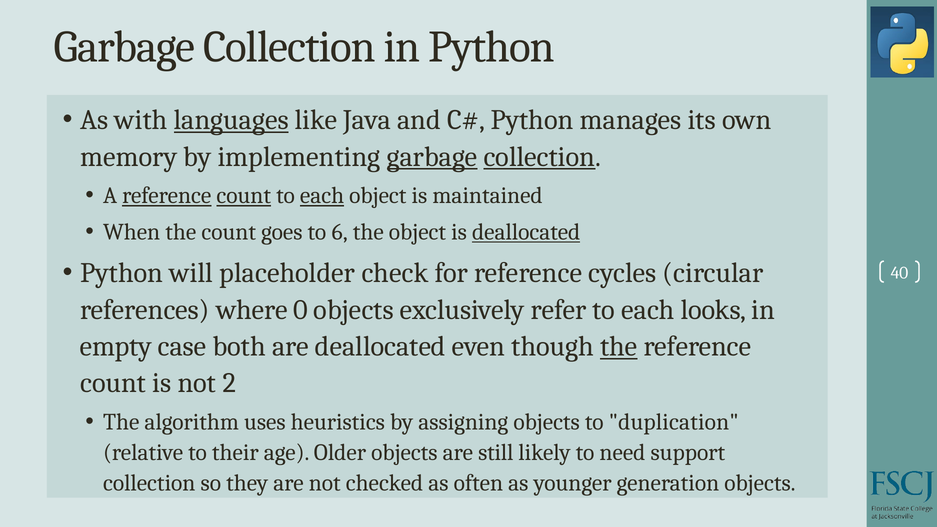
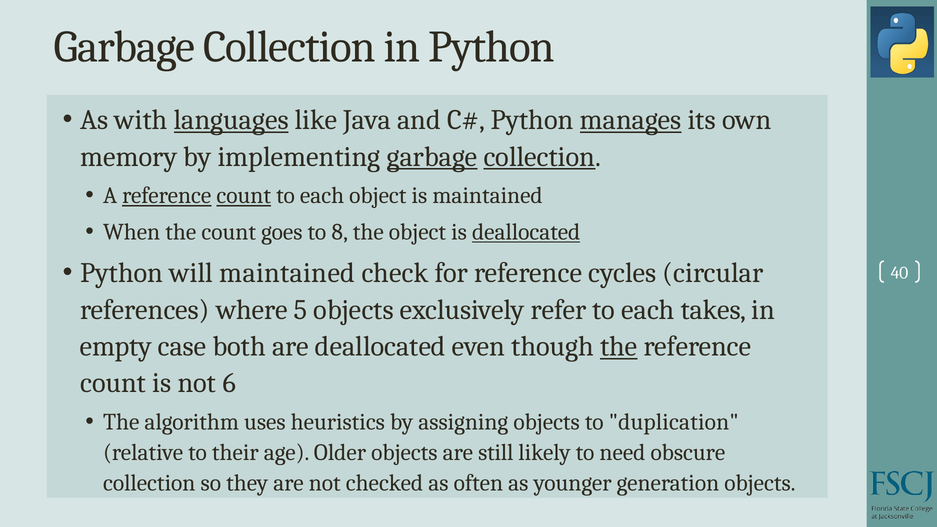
manages underline: none -> present
each at (322, 196) underline: present -> none
6: 6 -> 8
will placeholder: placeholder -> maintained
0: 0 -> 5
looks: looks -> takes
2: 2 -> 6
support: support -> obscure
